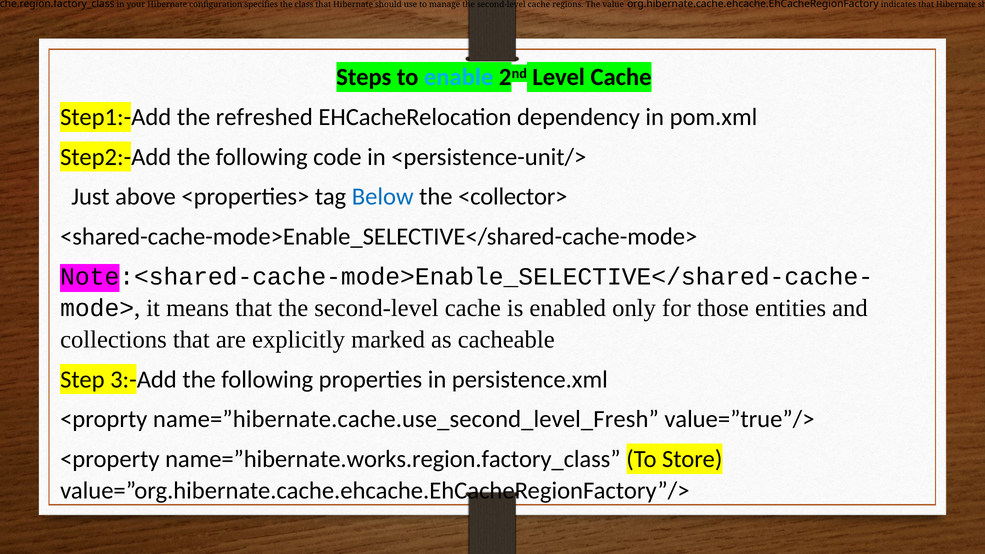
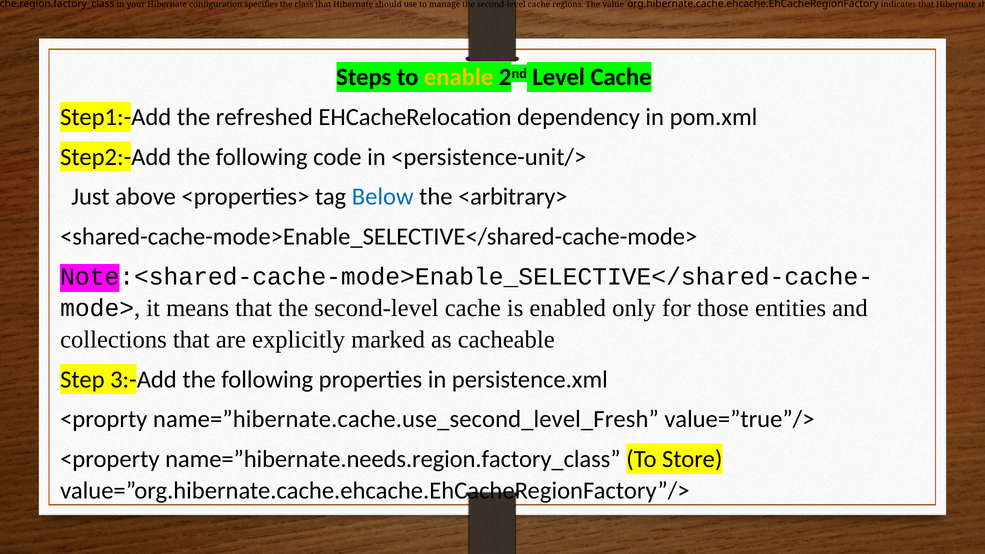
enable colour: light blue -> yellow
<collector>: <collector> -> <arbitrary>
name=”hibernate.works.region.factory_class: name=”hibernate.works.region.factory_class -> name=”hibernate.needs.region.factory_class
